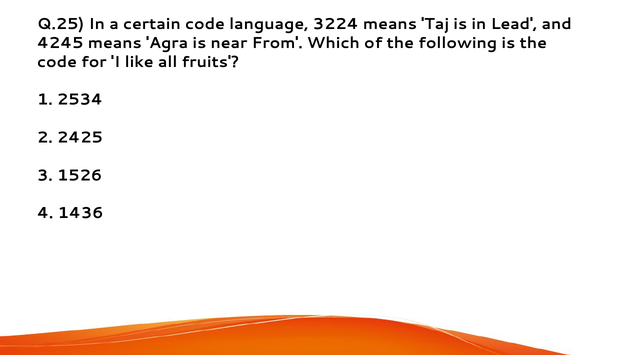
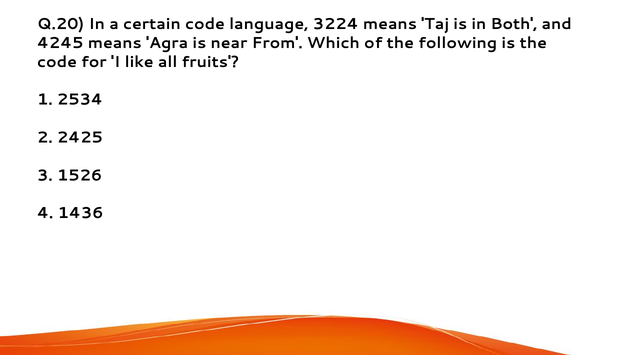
Q.25: Q.25 -> Q.20
Lead: Lead -> Both
